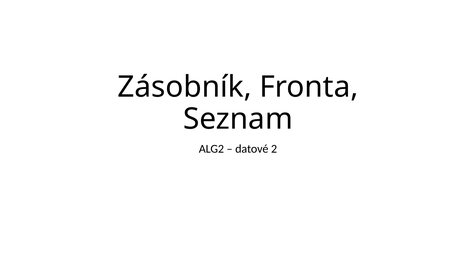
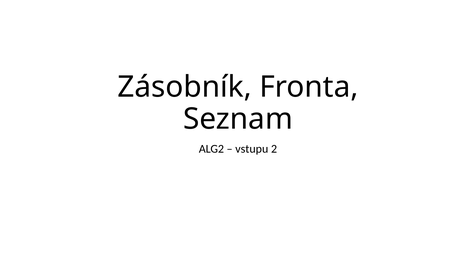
datové: datové -> vstupu
